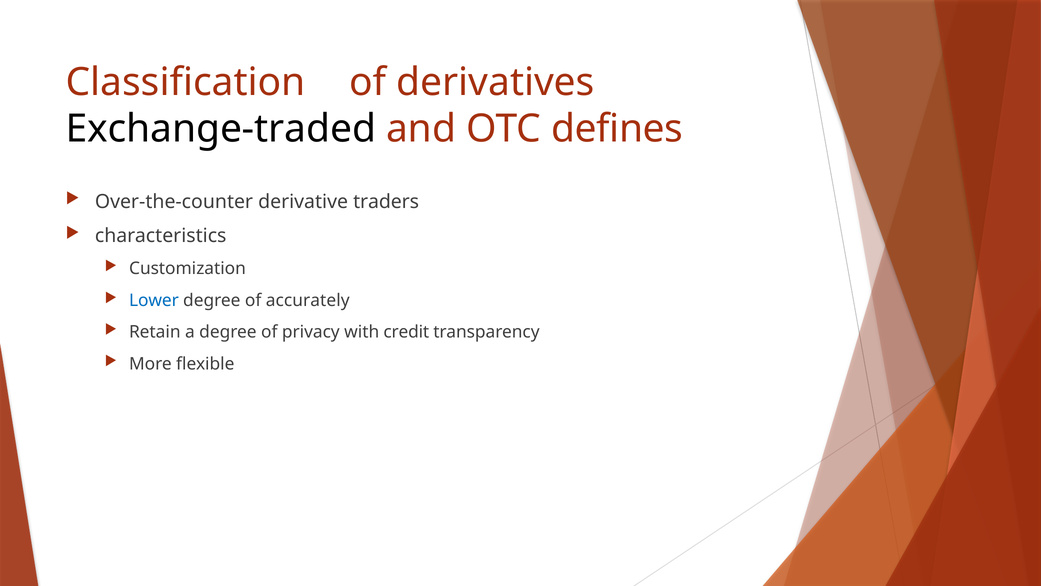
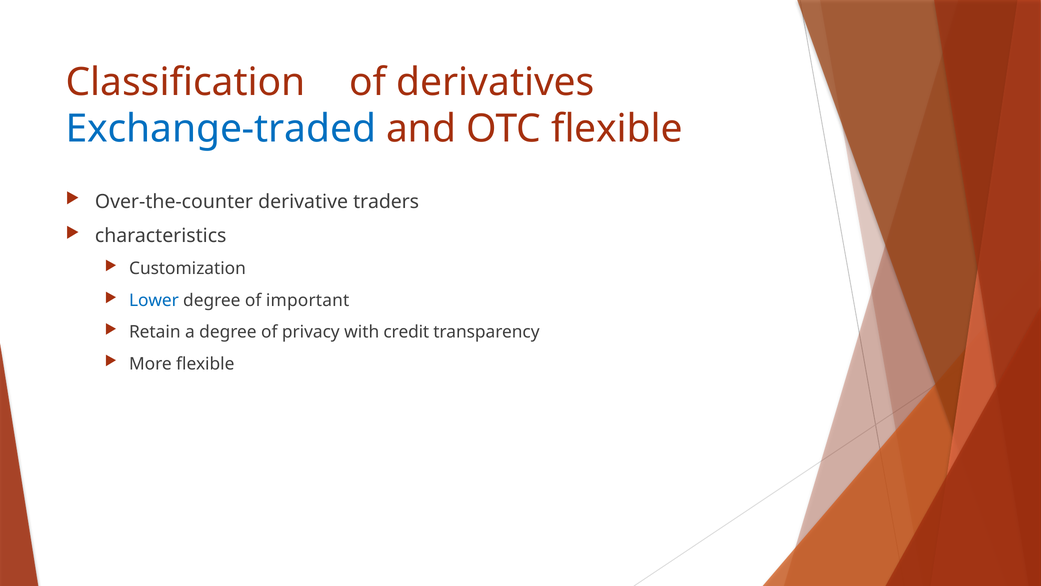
Exchange-traded colour: black -> blue
OTC defines: defines -> flexible
accurately: accurately -> important
